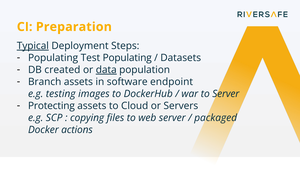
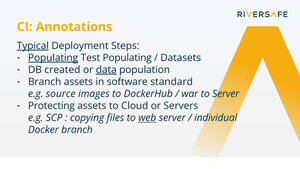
Preparation: Preparation -> Annotations
Populating at (53, 58) underline: none -> present
endpoint: endpoint -> standard
testing: testing -> source
web underline: none -> present
packaged: packaged -> individual
Docker actions: actions -> branch
